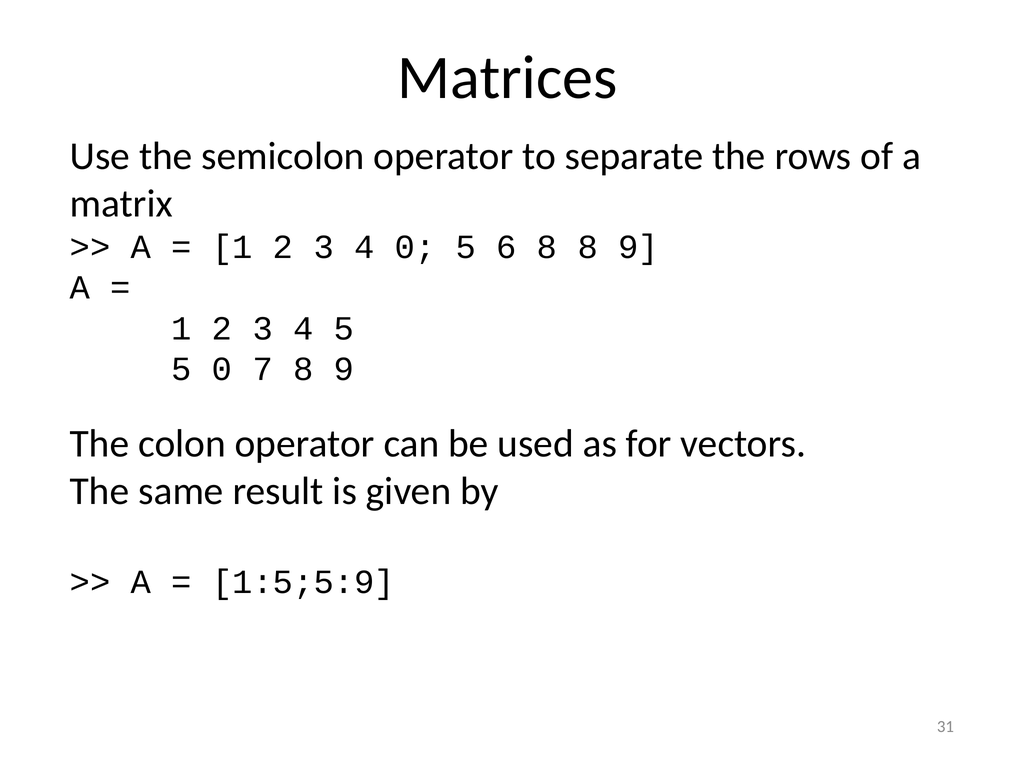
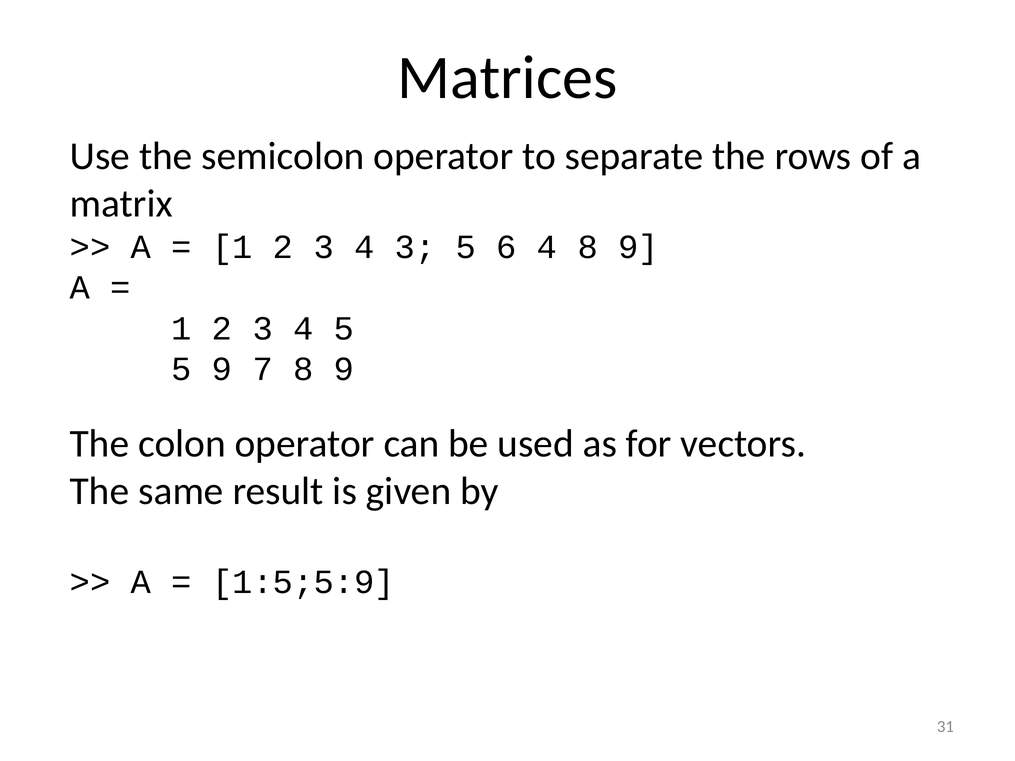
4 0: 0 -> 3
6 8: 8 -> 4
5 0: 0 -> 9
